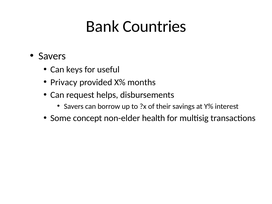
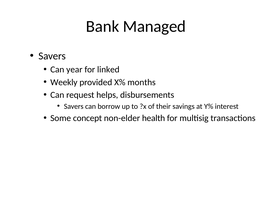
Countries: Countries -> Managed
keys: keys -> year
useful: useful -> linked
Privacy: Privacy -> Weekly
